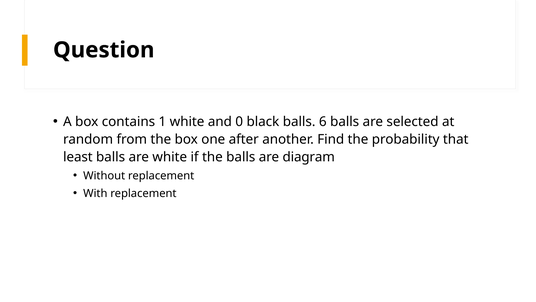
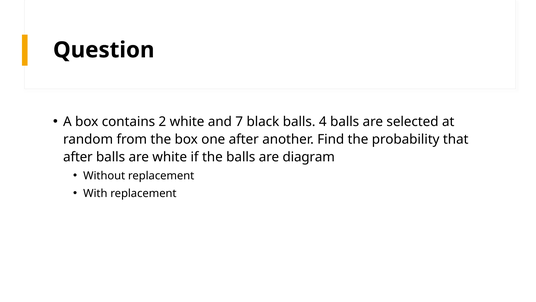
1: 1 -> 2
0: 0 -> 7
6: 6 -> 4
least at (78, 157): least -> after
